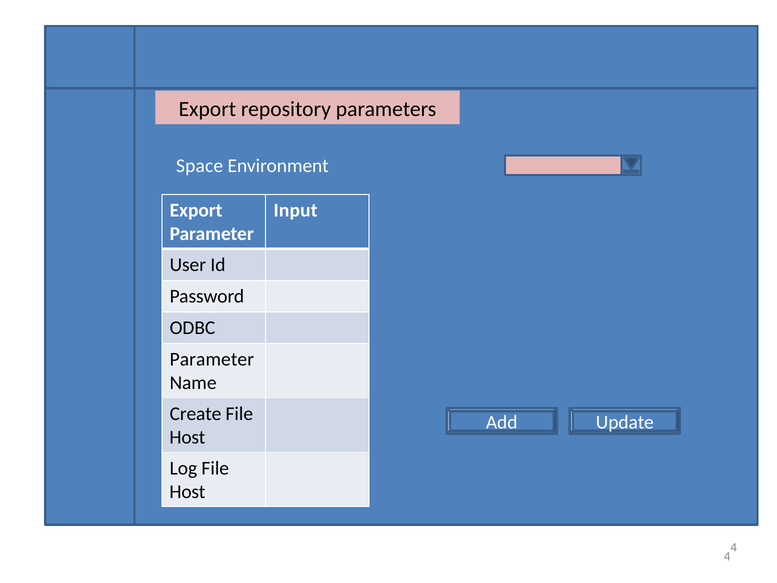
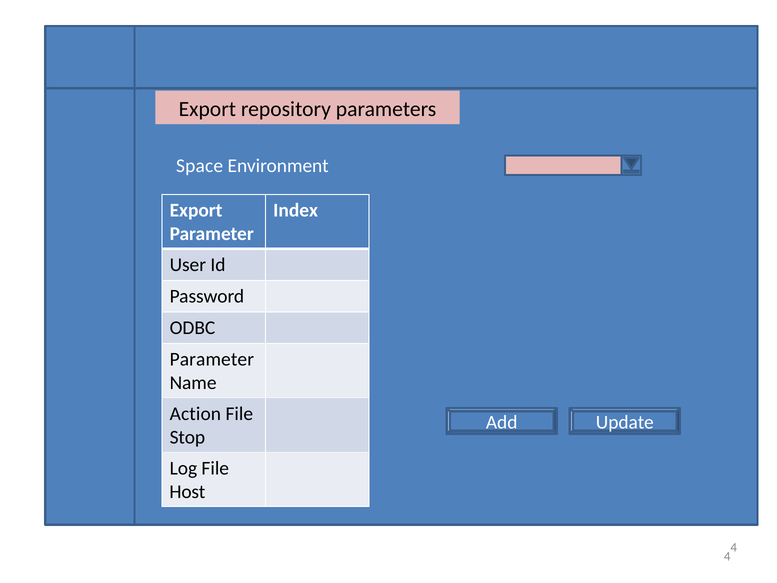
Input: Input -> Index
Create: Create -> Action
Host at (187, 437): Host -> Stop
